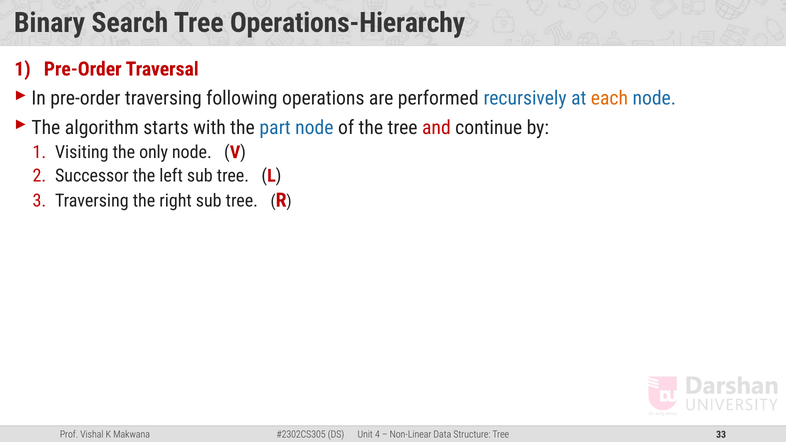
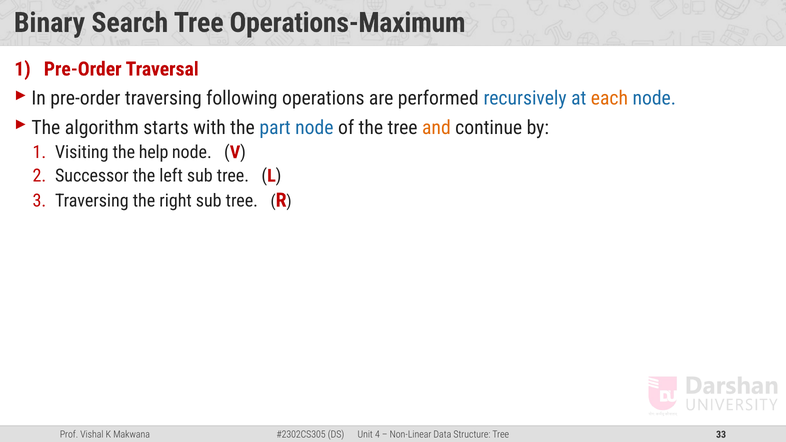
Operations-Hierarchy: Operations-Hierarchy -> Operations-Maximum
and colour: red -> orange
only: only -> help
